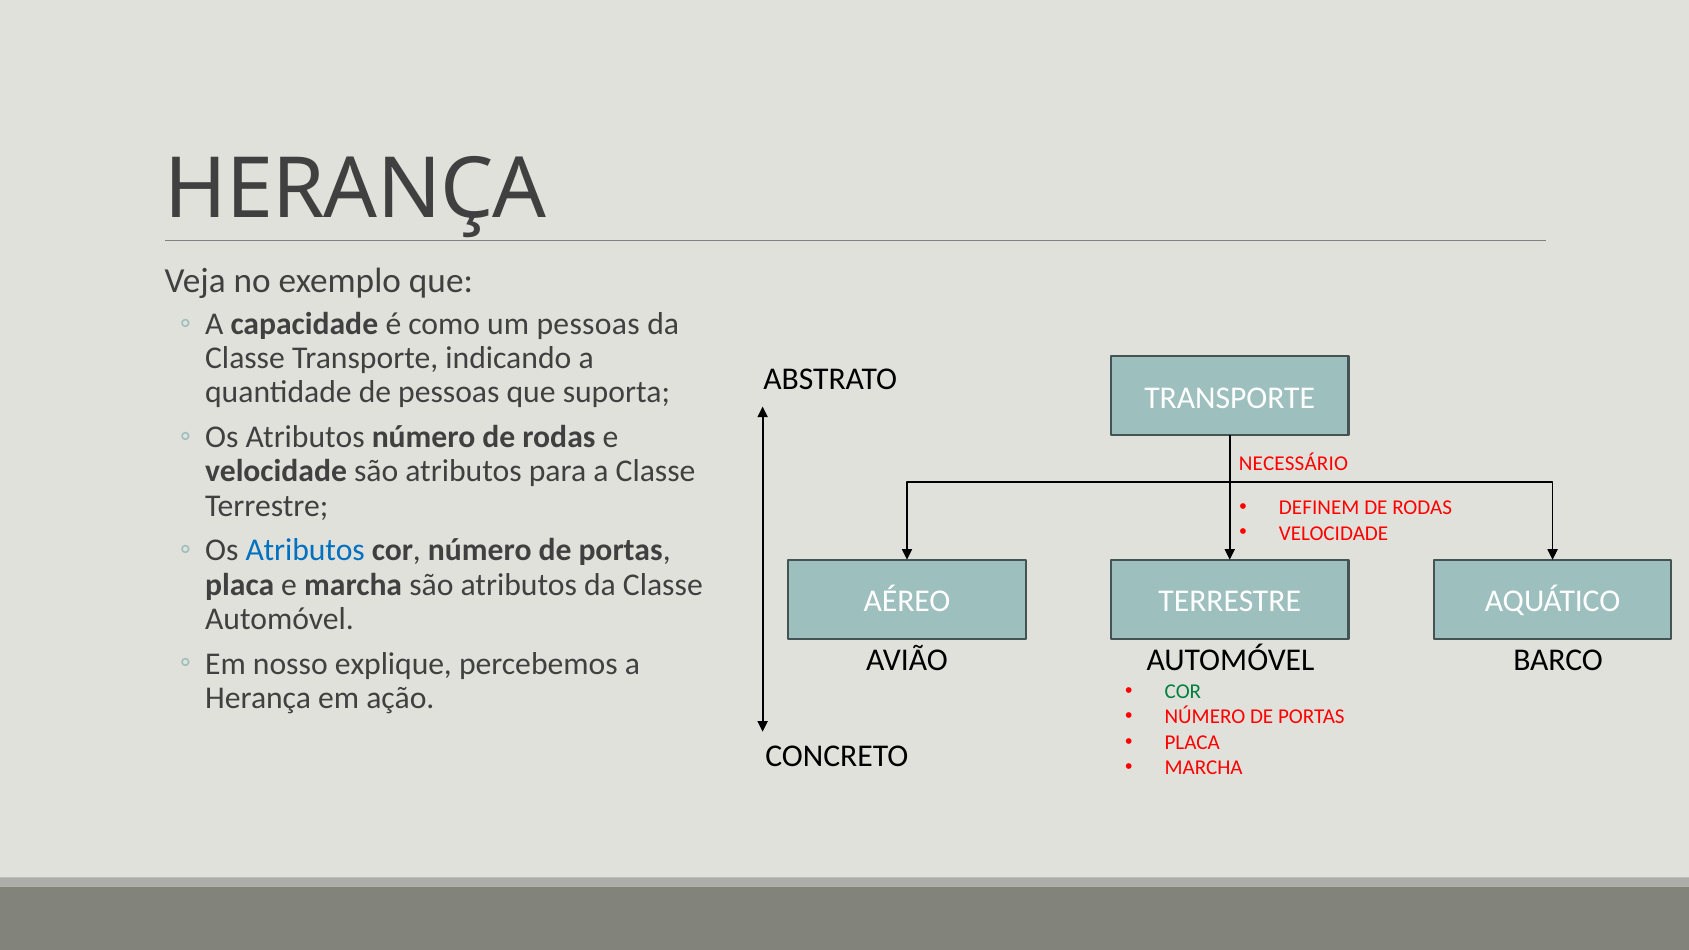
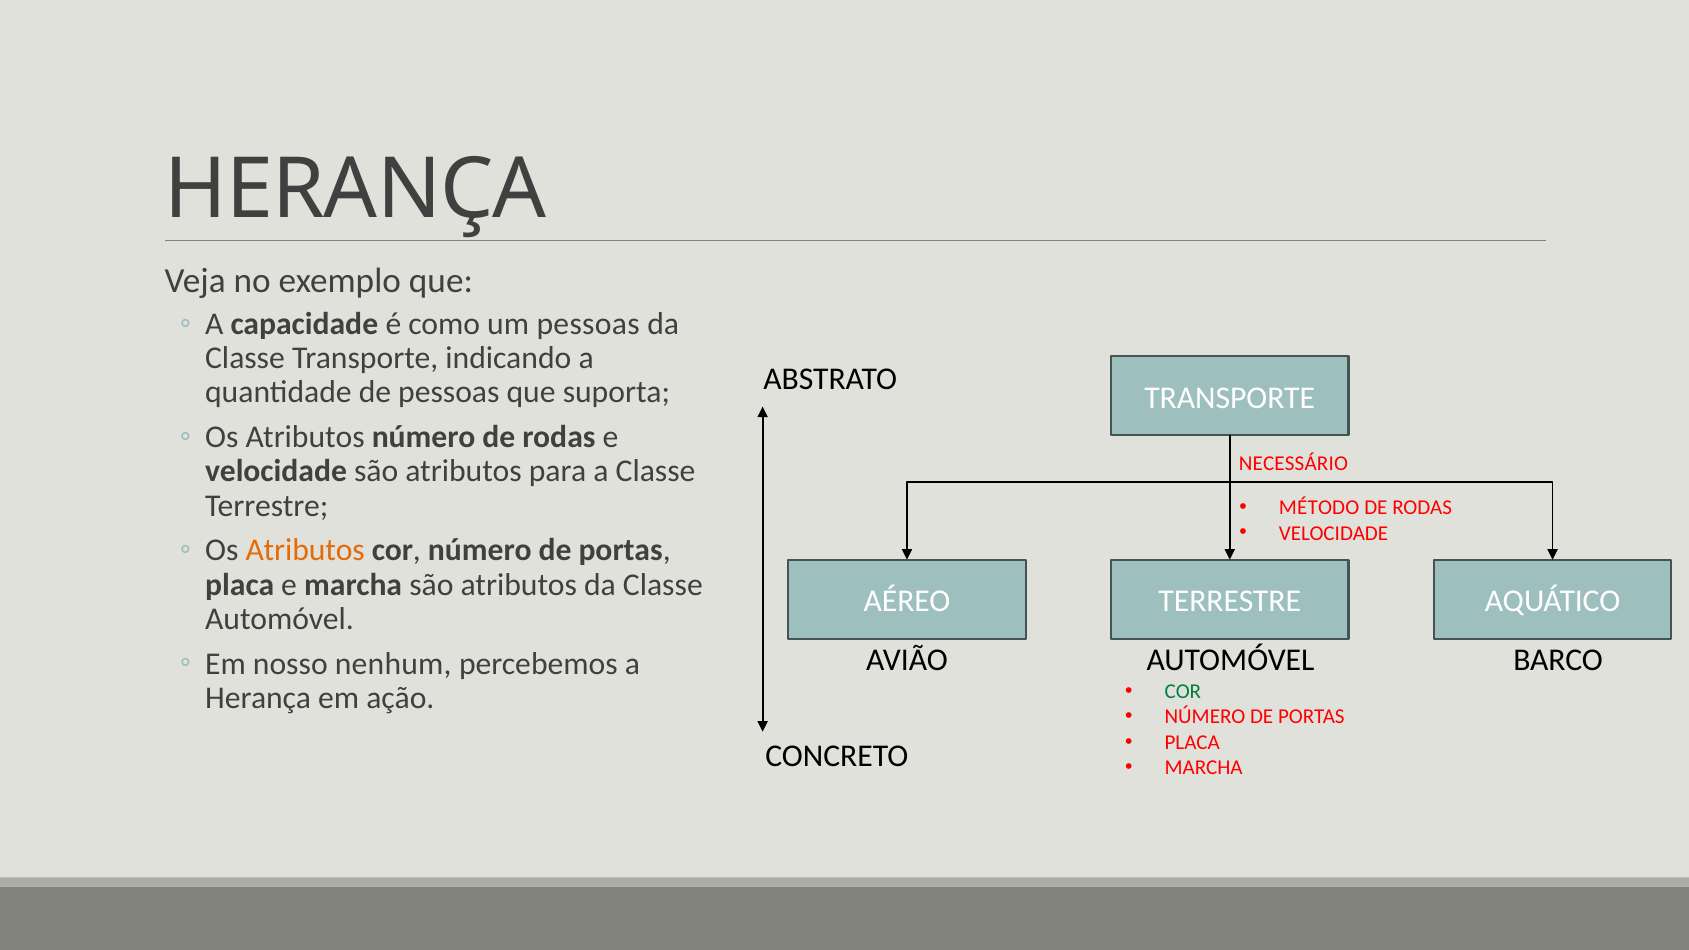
DEFINEM: DEFINEM -> MÉTODO
Atributos at (305, 551) colour: blue -> orange
explique: explique -> nenhum
